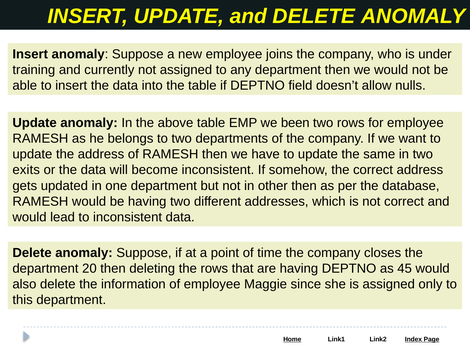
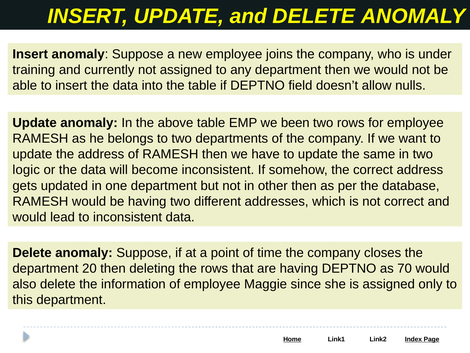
exits: exits -> logic
45: 45 -> 70
